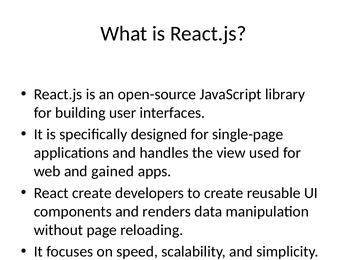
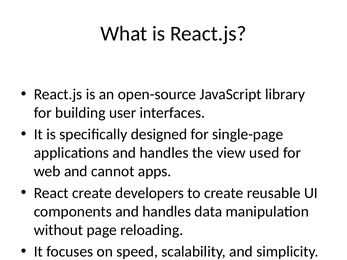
gained: gained -> cannot
components and renders: renders -> handles
